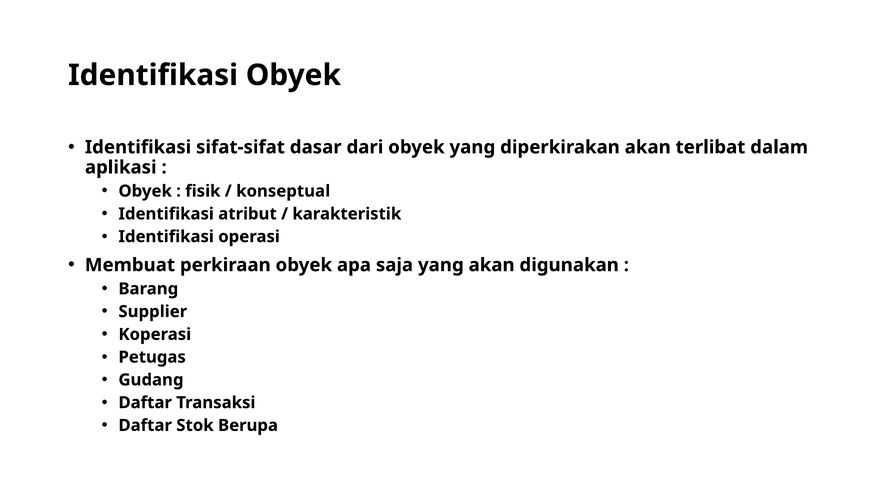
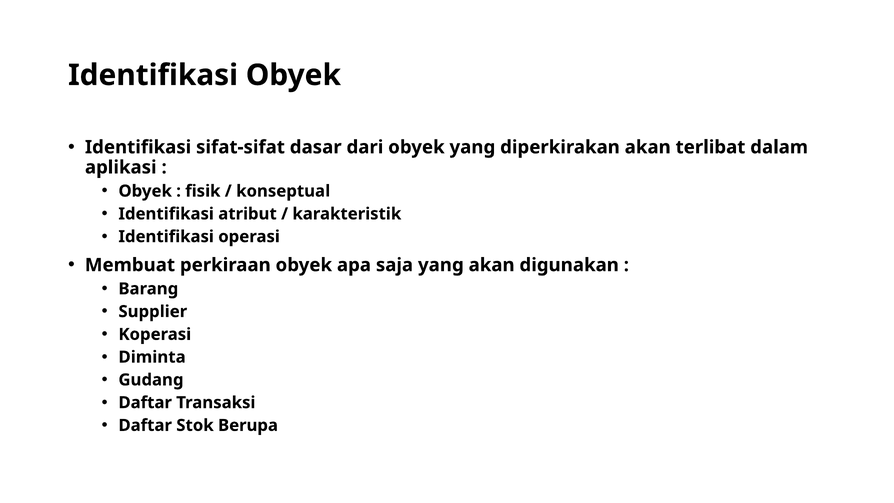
Petugas: Petugas -> Diminta
